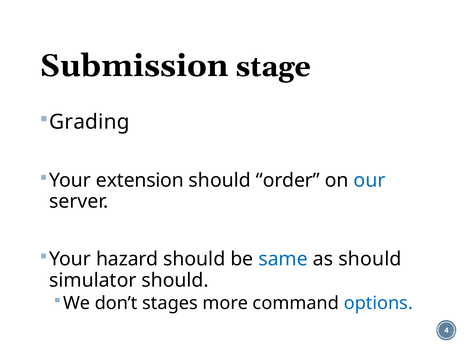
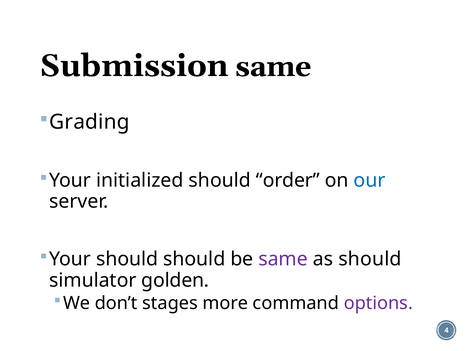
Submission stage: stage -> same
extension: extension -> initialized
Your hazard: hazard -> should
same at (283, 259) colour: blue -> purple
simulator should: should -> golden
options colour: blue -> purple
